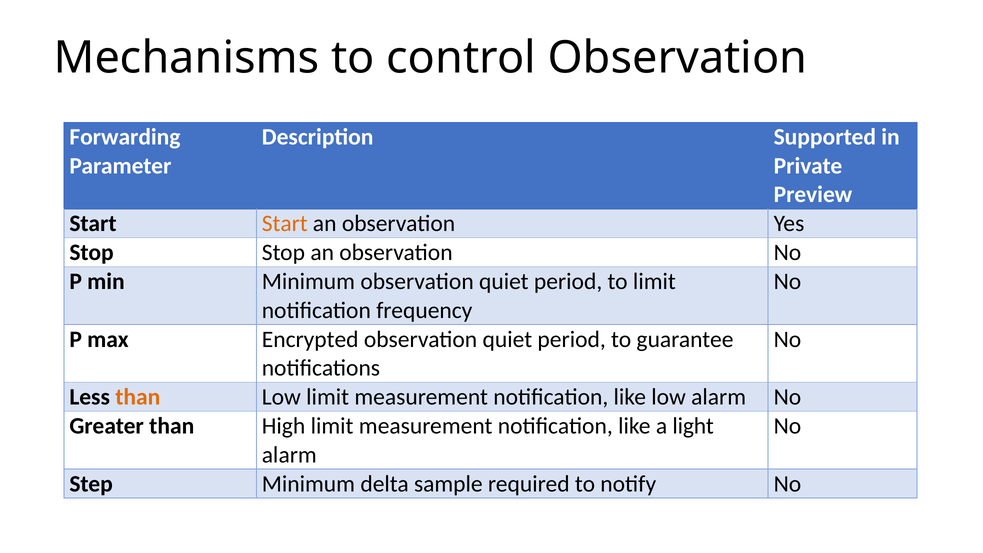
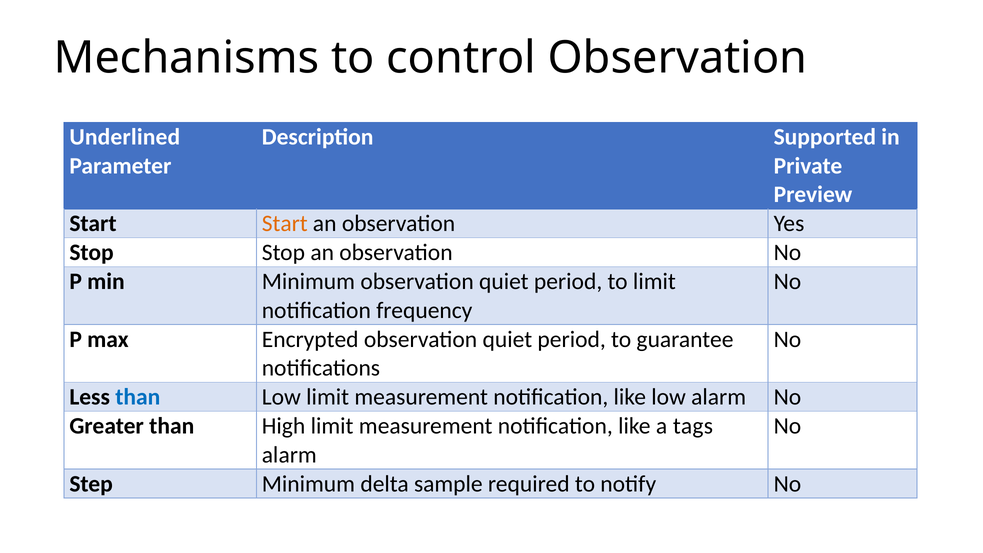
Forwarding: Forwarding -> Underlined
than at (138, 397) colour: orange -> blue
light: light -> tags
